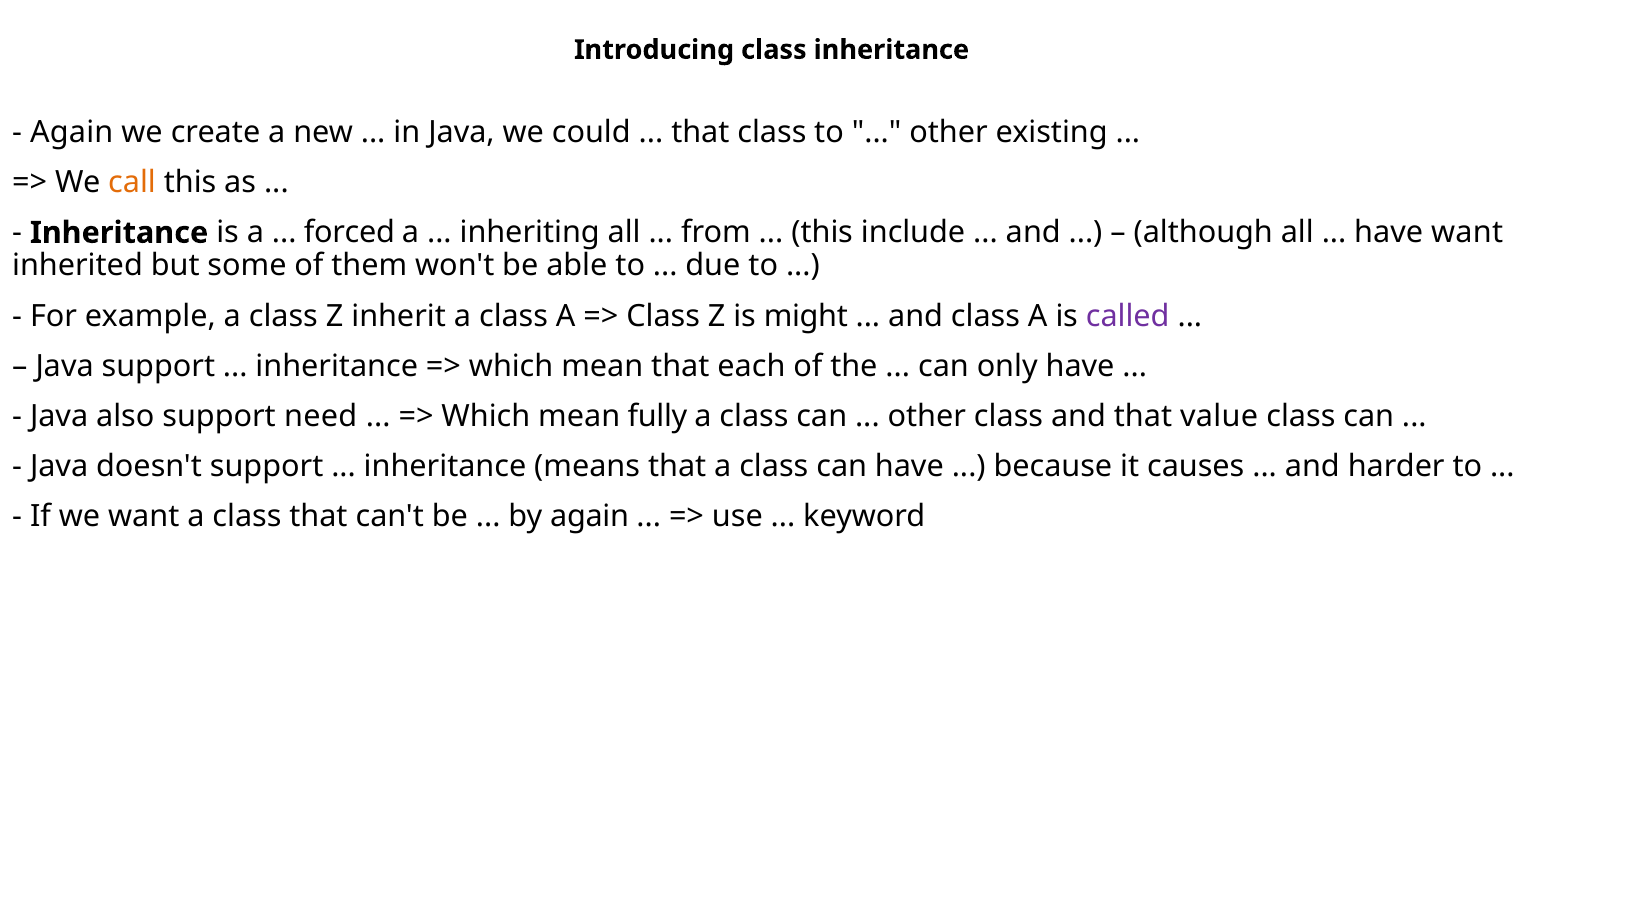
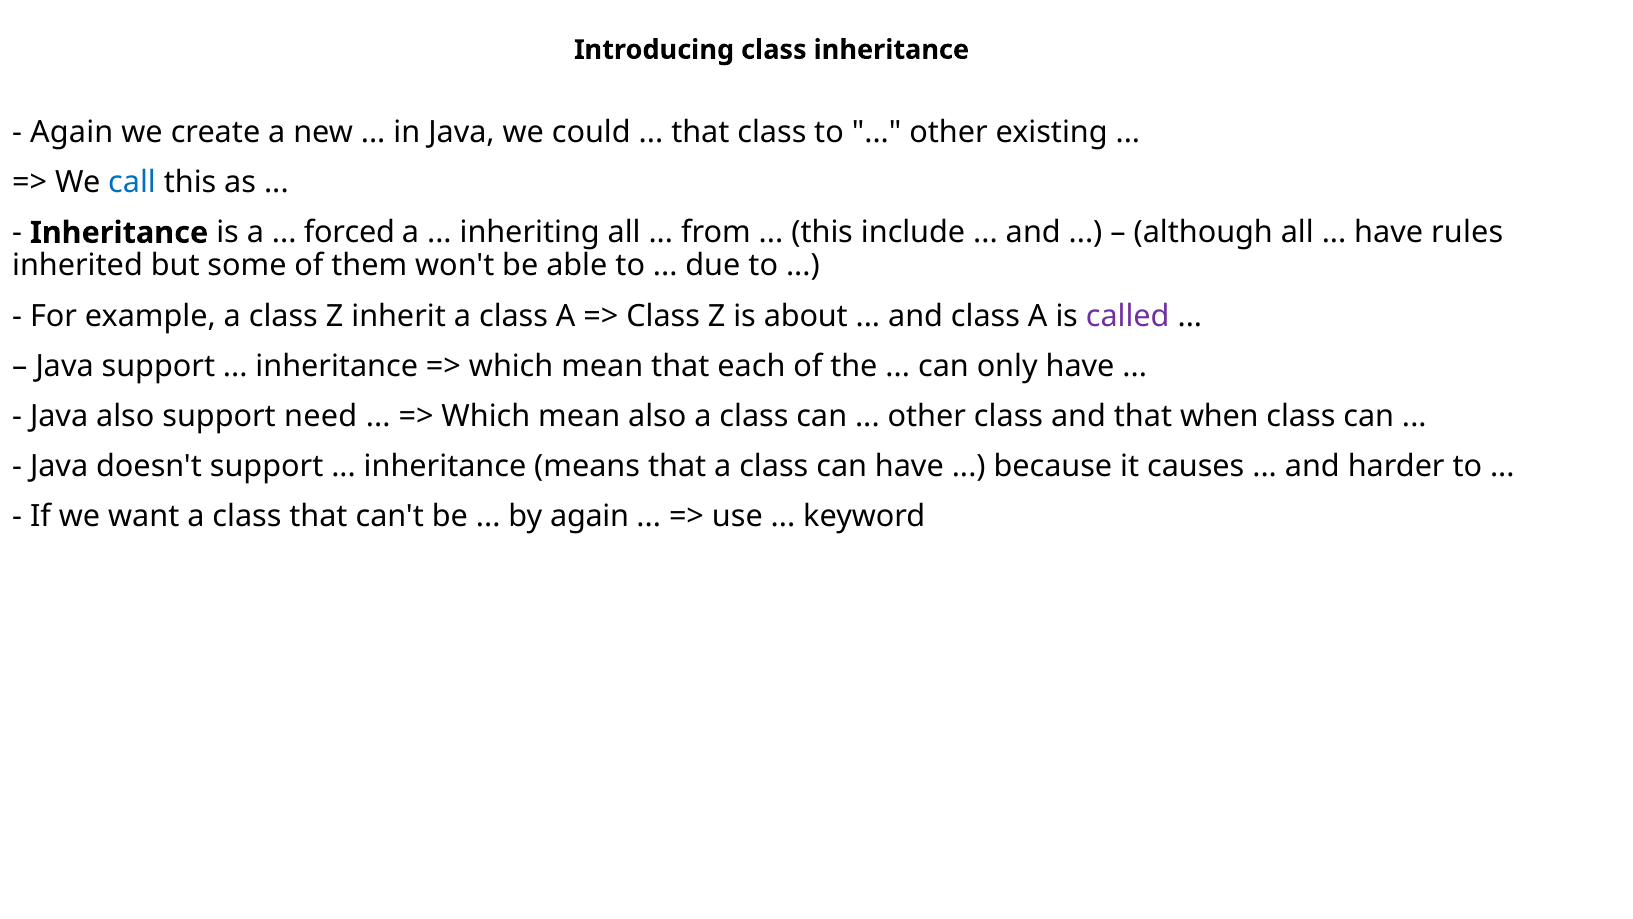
call colour: orange -> blue
have want: want -> rules
might: might -> about
mean fully: fully -> also
value: value -> when
